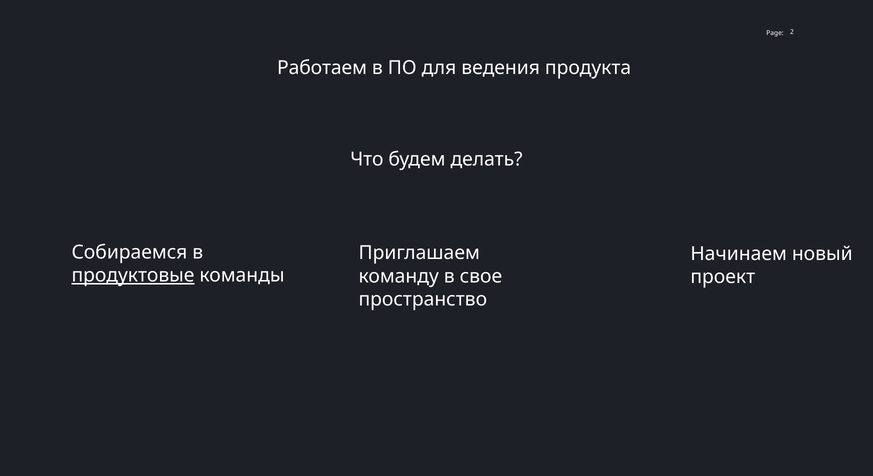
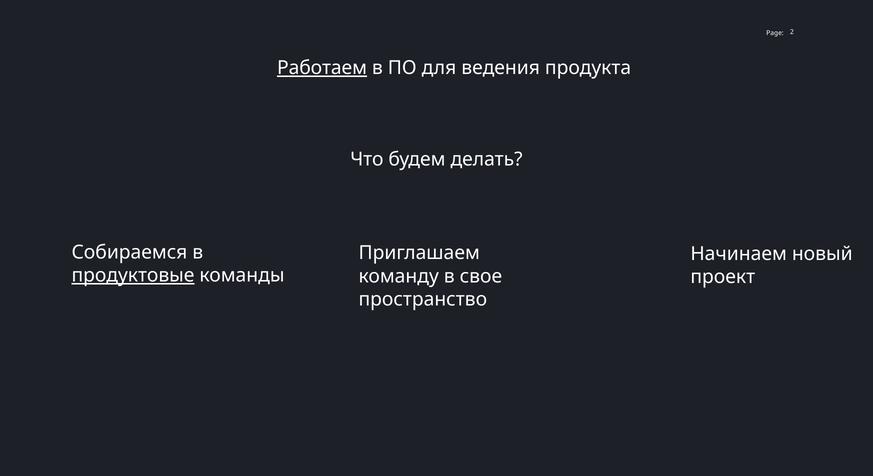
Работаем underline: none -> present
